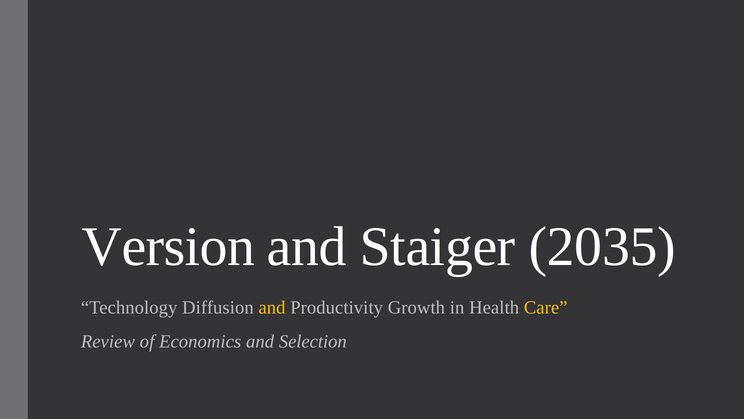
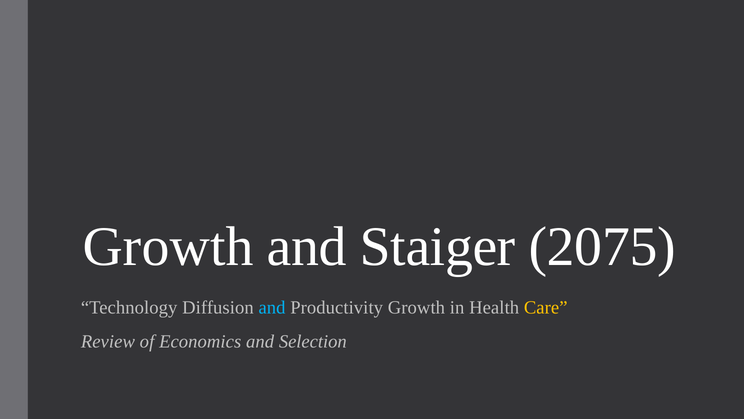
Version at (168, 247): Version -> Growth
2035: 2035 -> 2075
and at (272, 307) colour: yellow -> light blue
